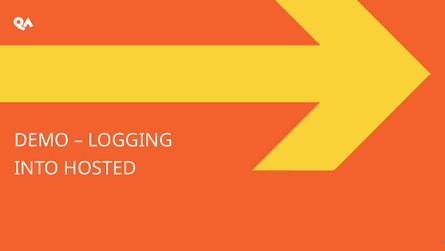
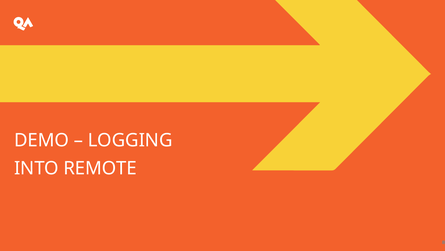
HOSTED: HOSTED -> REMOTE
